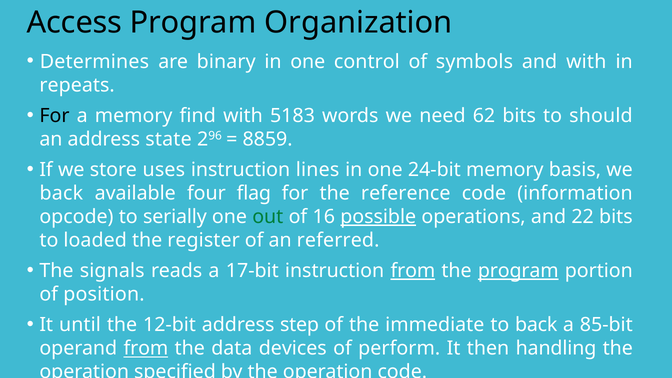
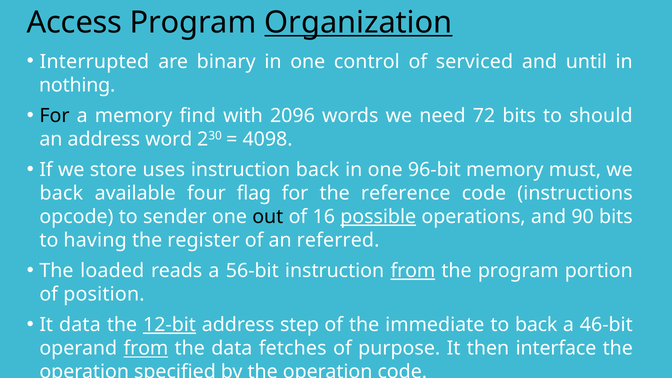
Organization underline: none -> present
Determines: Determines -> Interrupted
symbols: symbols -> serviced
and with: with -> until
repeats: repeats -> nothing
5183: 5183 -> 2096
62: 62 -> 72
state: state -> word
96: 96 -> 30
8859: 8859 -> 4098
instruction lines: lines -> back
24-bit: 24-bit -> 96-bit
basis: basis -> must
information: information -> instructions
serially: serially -> sender
out colour: green -> black
22: 22 -> 90
loaded: loaded -> having
signals: signals -> loaded
17-bit: 17-bit -> 56-bit
program at (518, 271) underline: present -> none
It until: until -> data
12-bit underline: none -> present
85-bit: 85-bit -> 46-bit
devices: devices -> fetches
perform: perform -> purpose
handling: handling -> interface
